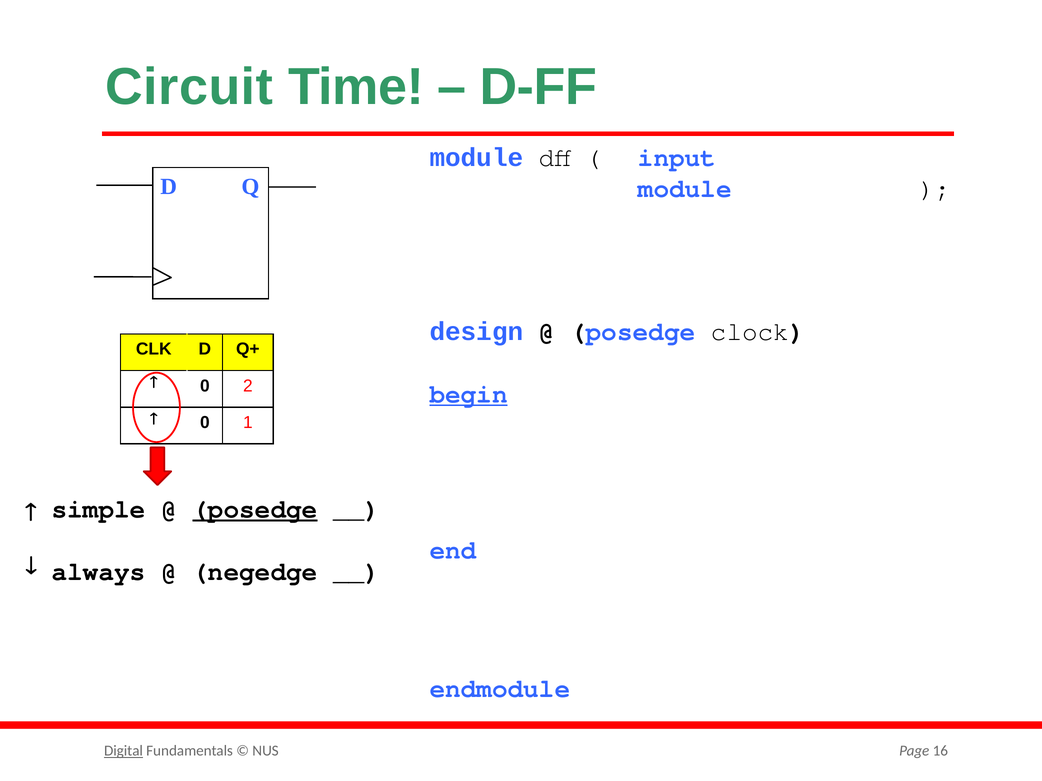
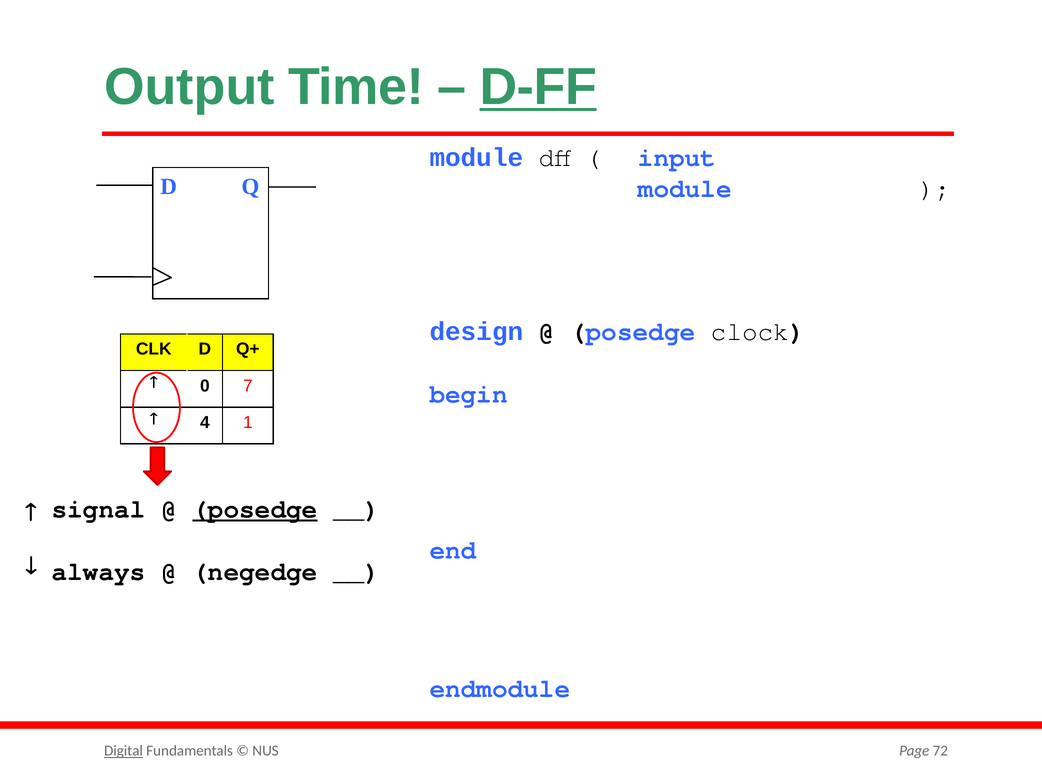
Circuit: Circuit -> Output
D-FF underline: none -> present
2: 2 -> 7
begin underline: present -> none
0 at (205, 423): 0 -> 4
simple: simple -> signal
16: 16 -> 72
